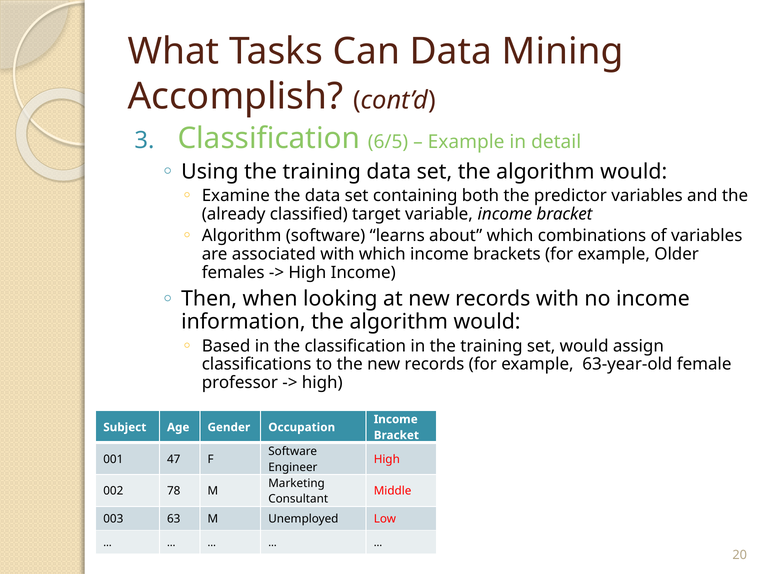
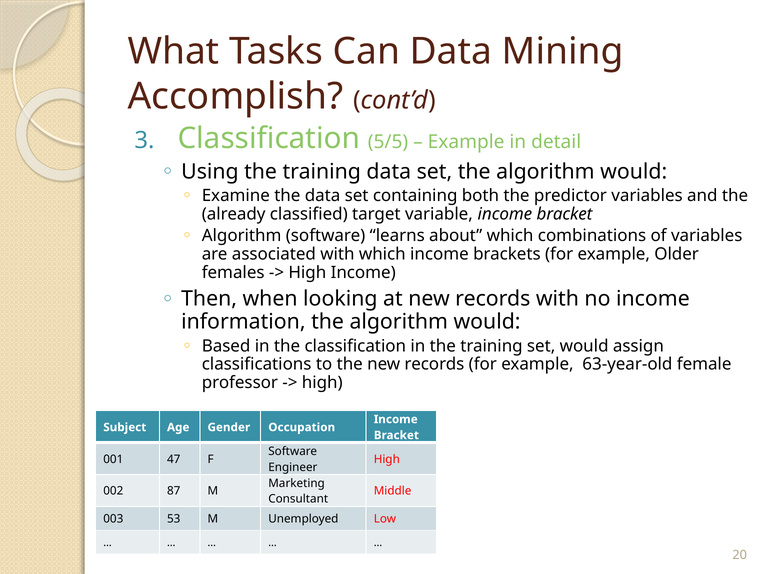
6/5: 6/5 -> 5/5
78: 78 -> 87
63: 63 -> 53
